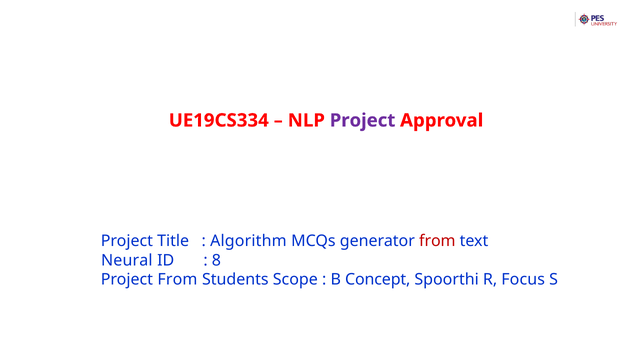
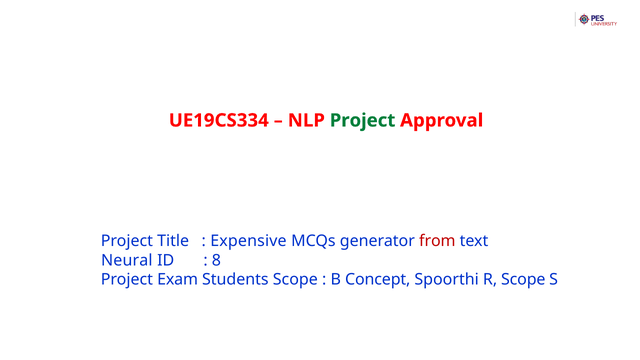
Project at (363, 120) colour: purple -> green
Algorithm: Algorithm -> Expensive
Project From: From -> Exam
R Focus: Focus -> Scope
